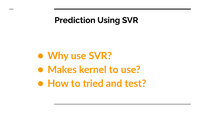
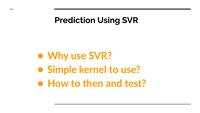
Makes: Makes -> Simple
tried: tried -> then
